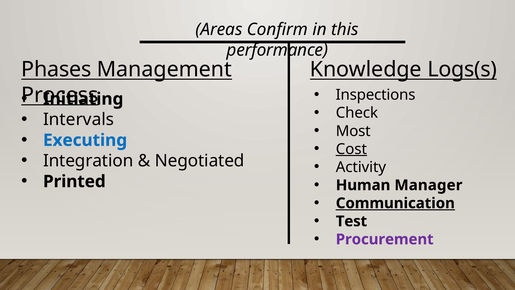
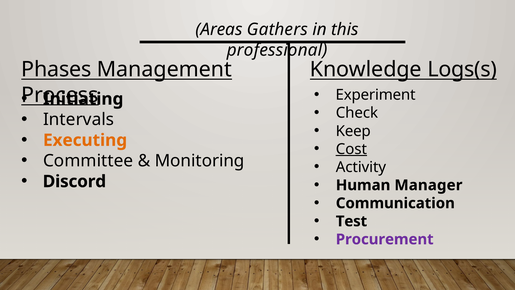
Confirm: Confirm -> Gathers
performance: performance -> professional
Inspections: Inspections -> Experiment
Most: Most -> Keep
Executing colour: blue -> orange
Integration: Integration -> Committee
Negotiated: Negotiated -> Monitoring
Printed: Printed -> Discord
Communication underline: present -> none
